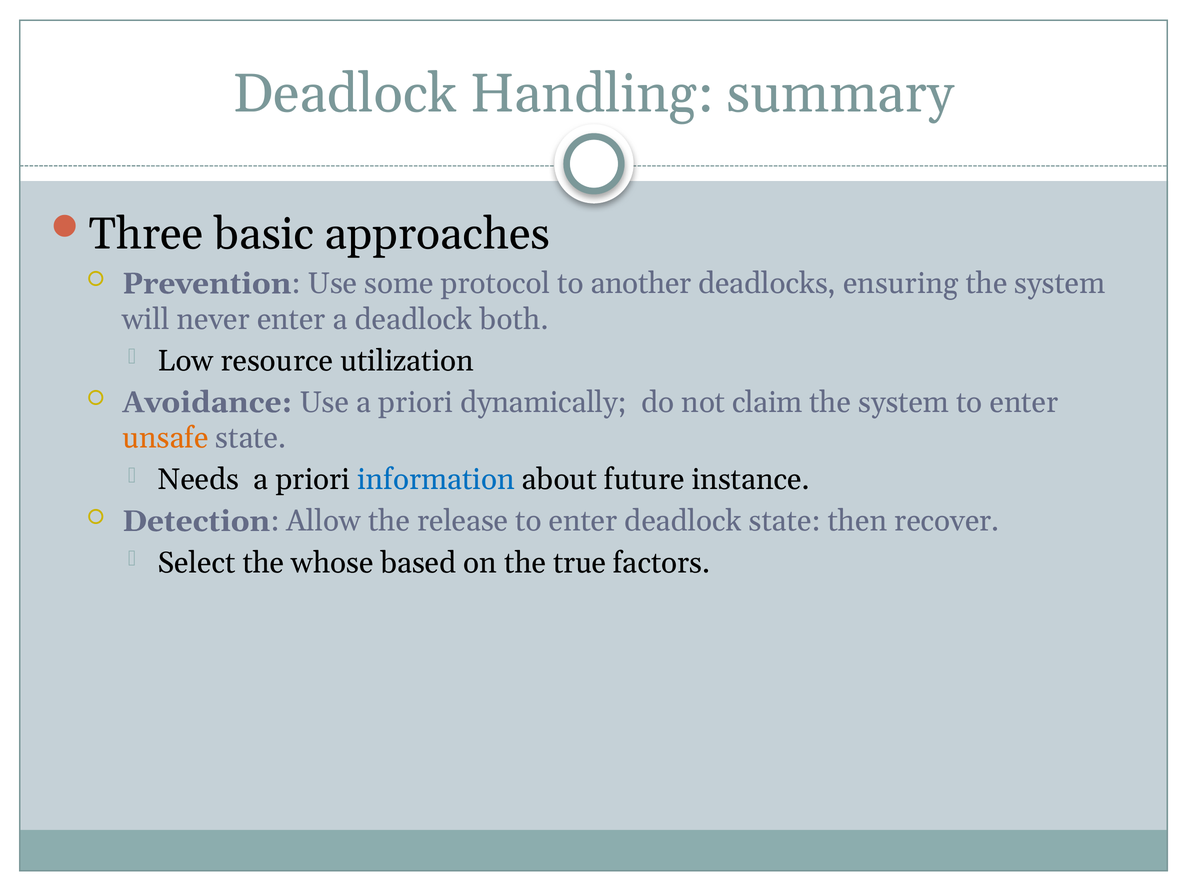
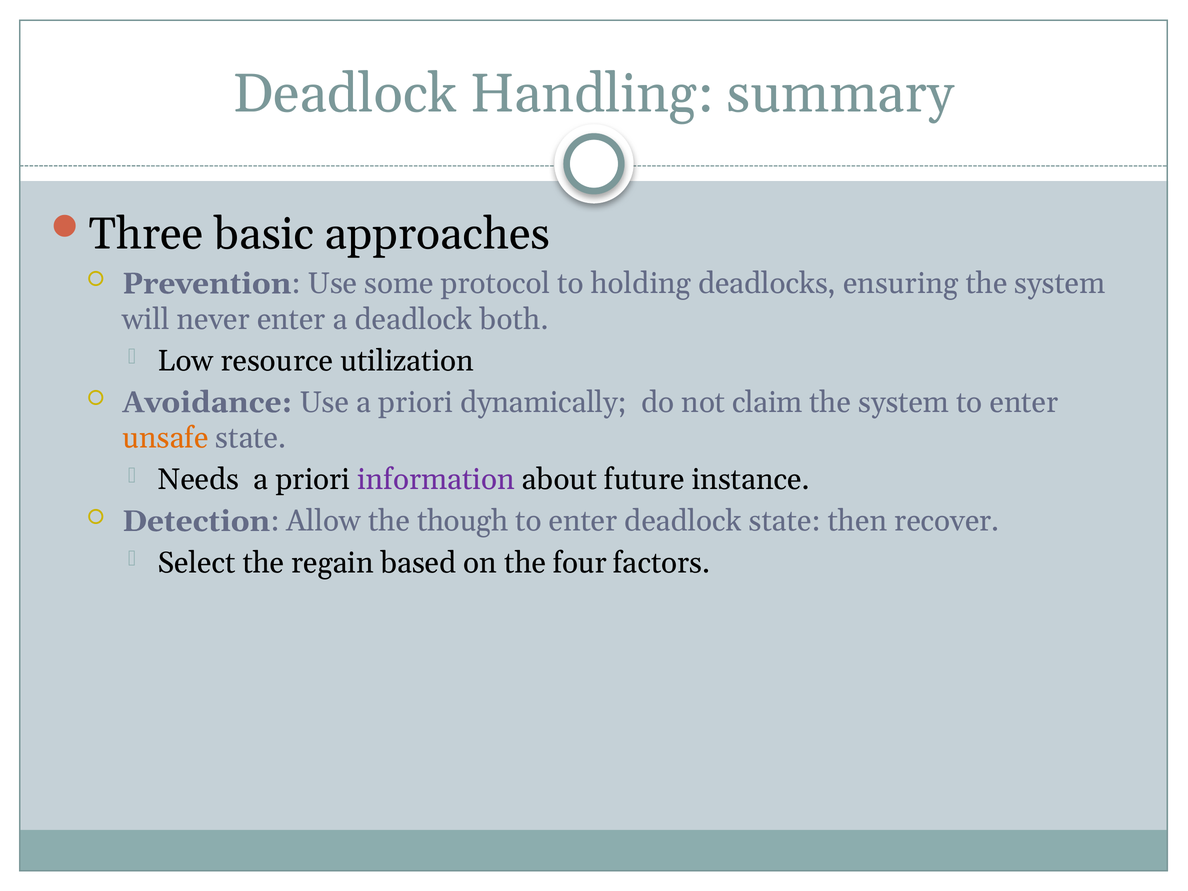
another: another -> holding
information colour: blue -> purple
release: release -> though
whose: whose -> regain
true: true -> four
